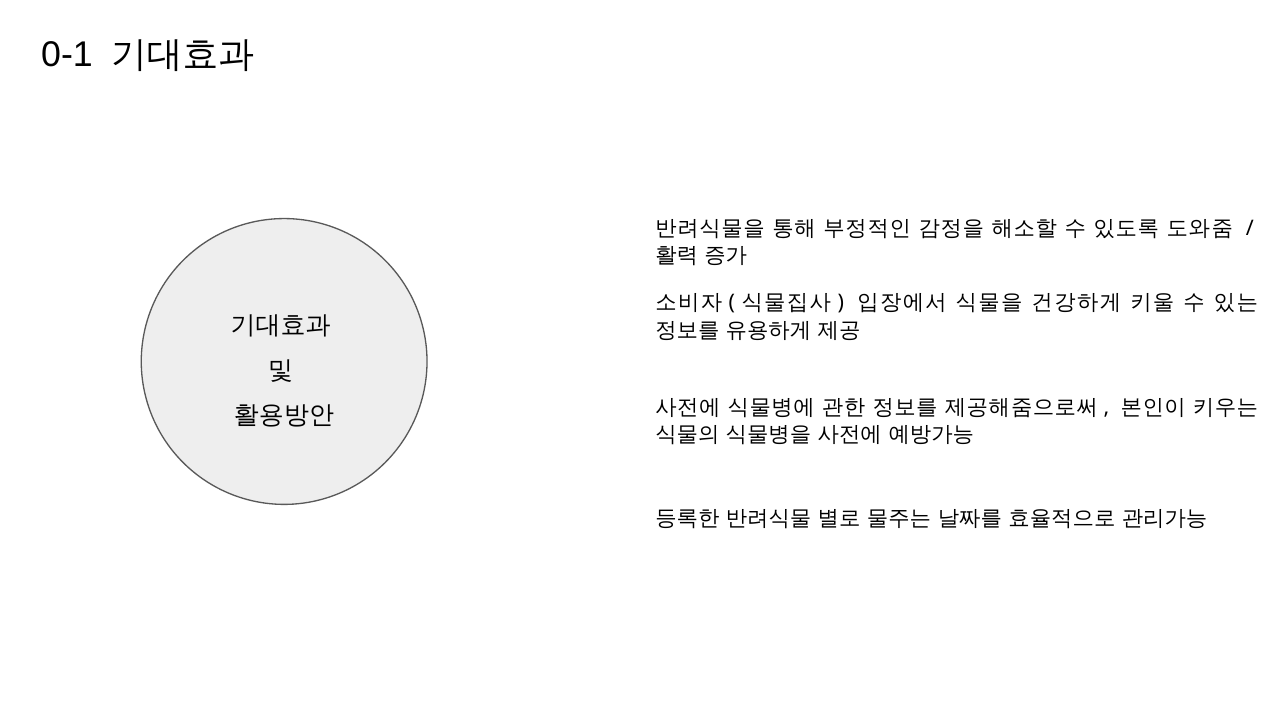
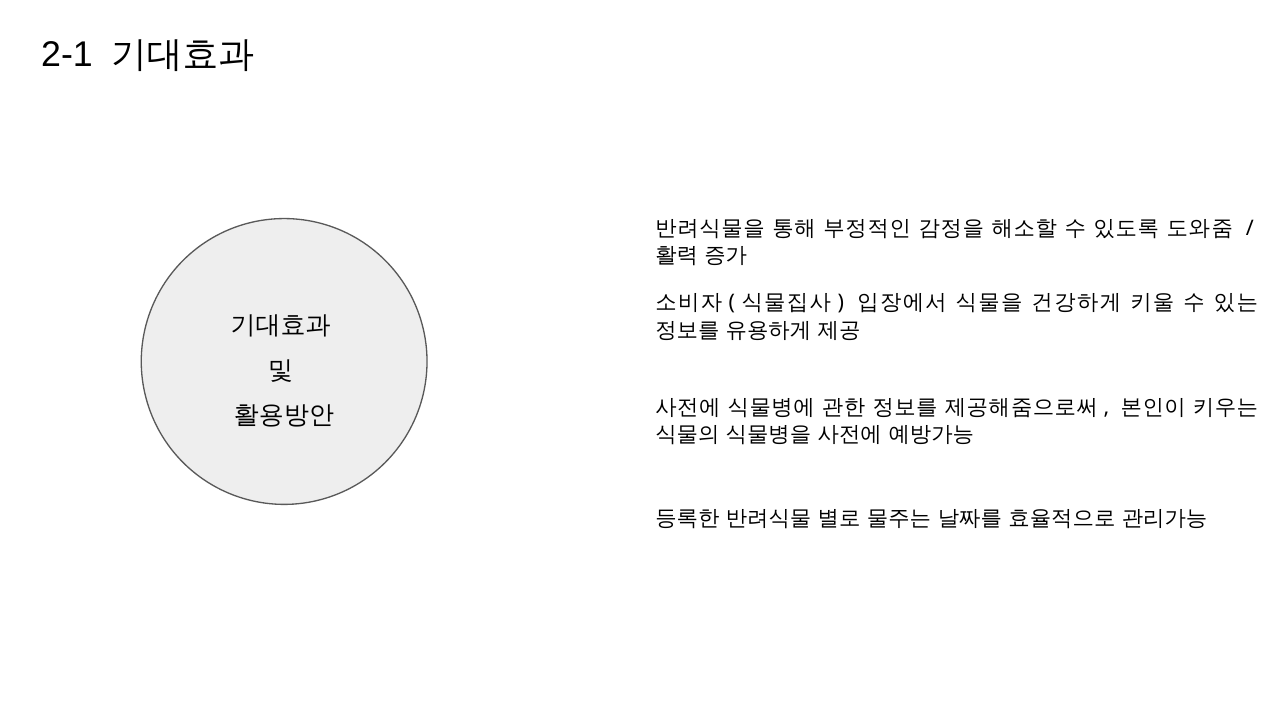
0-1: 0-1 -> 2-1
